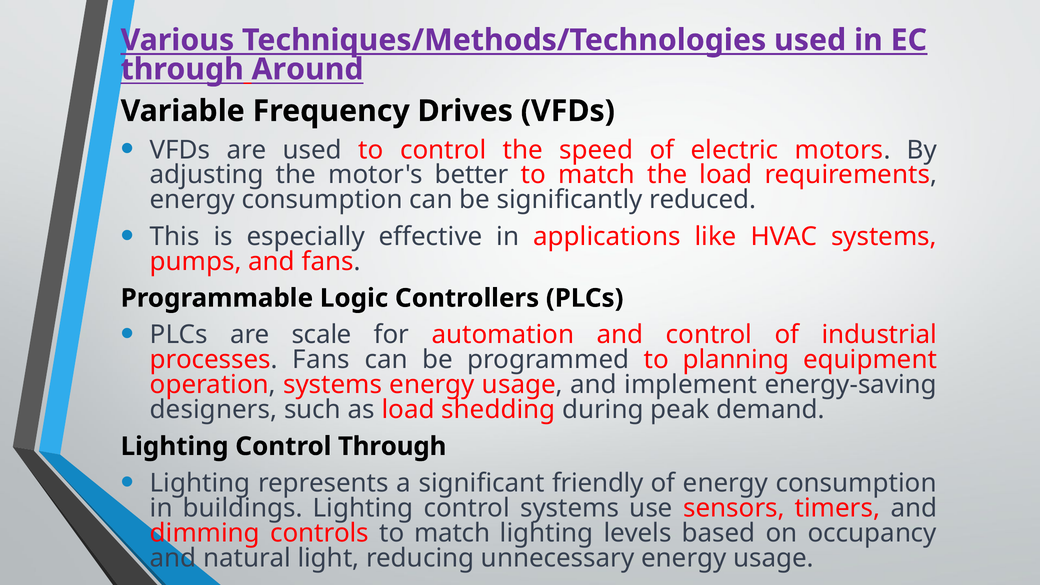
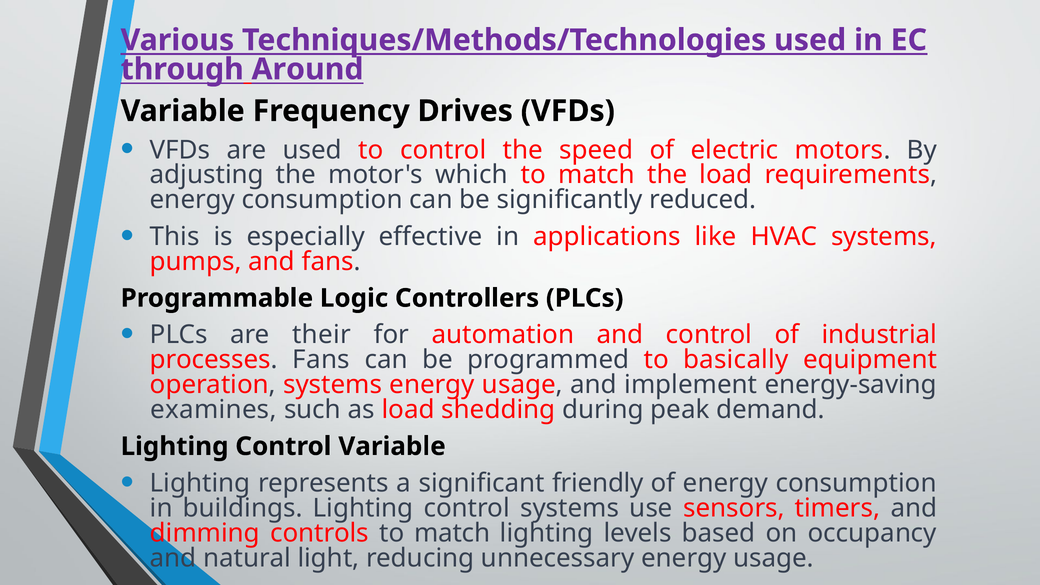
better: better -> which
scale: scale -> their
planning: planning -> basically
designers: designers -> examines
Control Through: Through -> Variable
